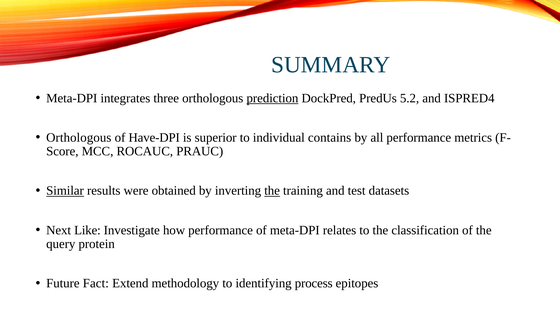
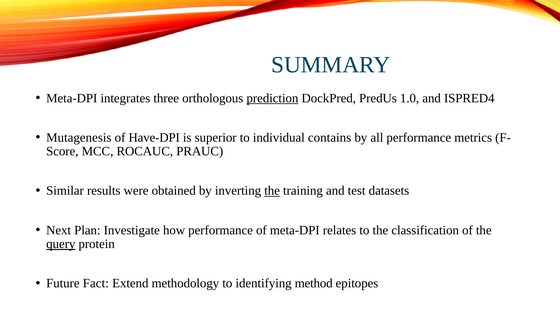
5.2: 5.2 -> 1.0
Orthologous at (79, 138): Orthologous -> Mutagenesis
Similar underline: present -> none
Like: Like -> Plan
query underline: none -> present
process: process -> method
